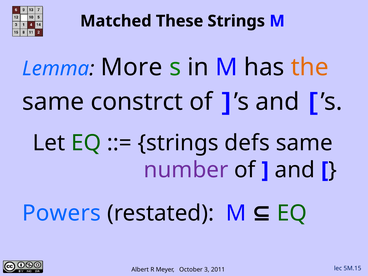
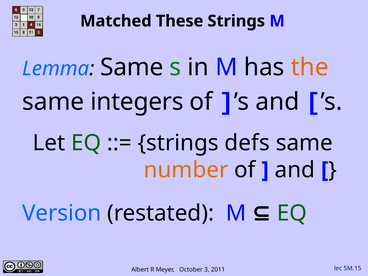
Lemma More: More -> Same
constrct: constrct -> integers
number colour: purple -> orange
Powers: Powers -> Version
